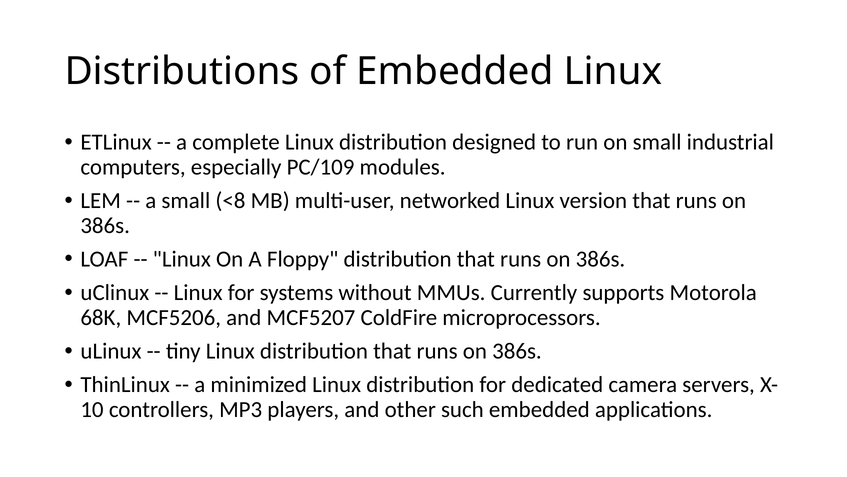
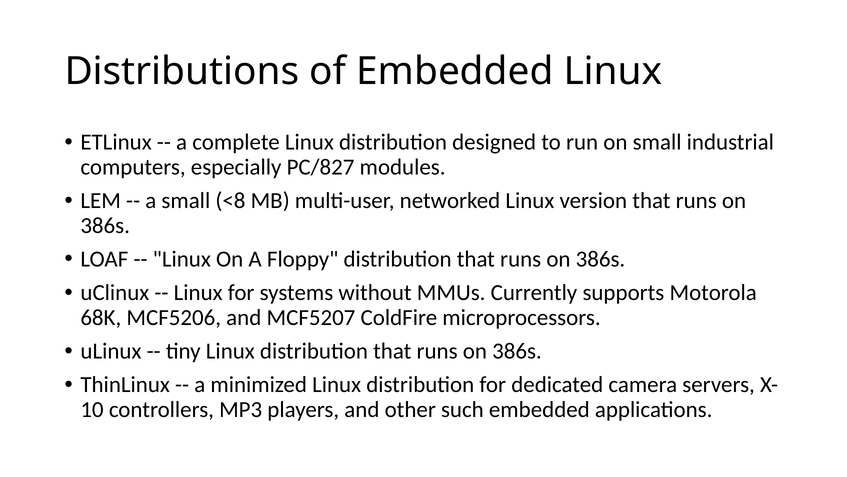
PC/109: PC/109 -> PC/827
